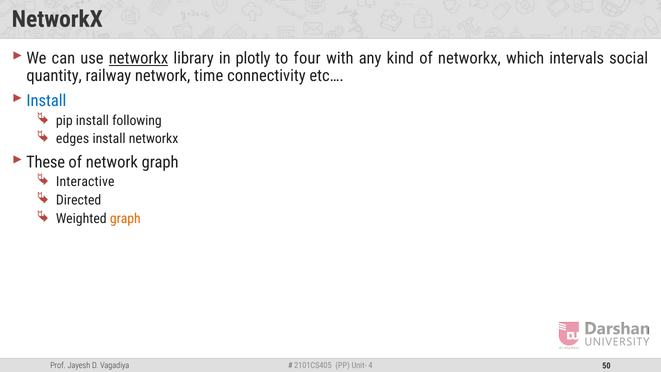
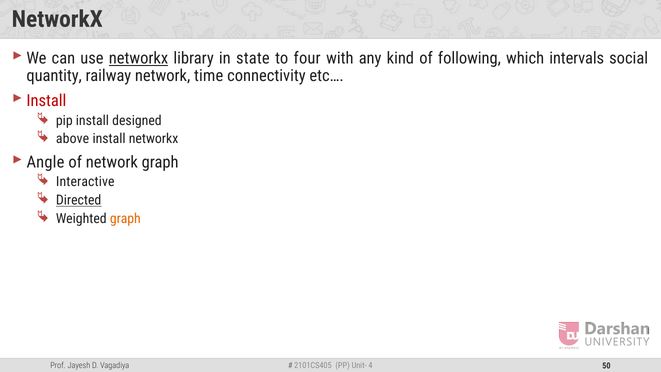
plotly: plotly -> state
of networkx: networkx -> following
Install at (46, 101) colour: blue -> red
following: following -> designed
edges: edges -> above
These: These -> Angle
Directed underline: none -> present
